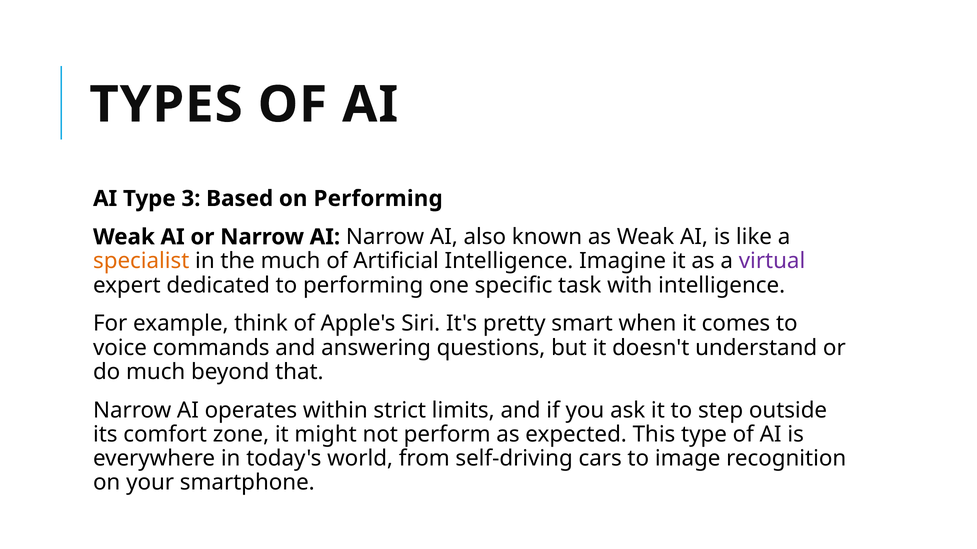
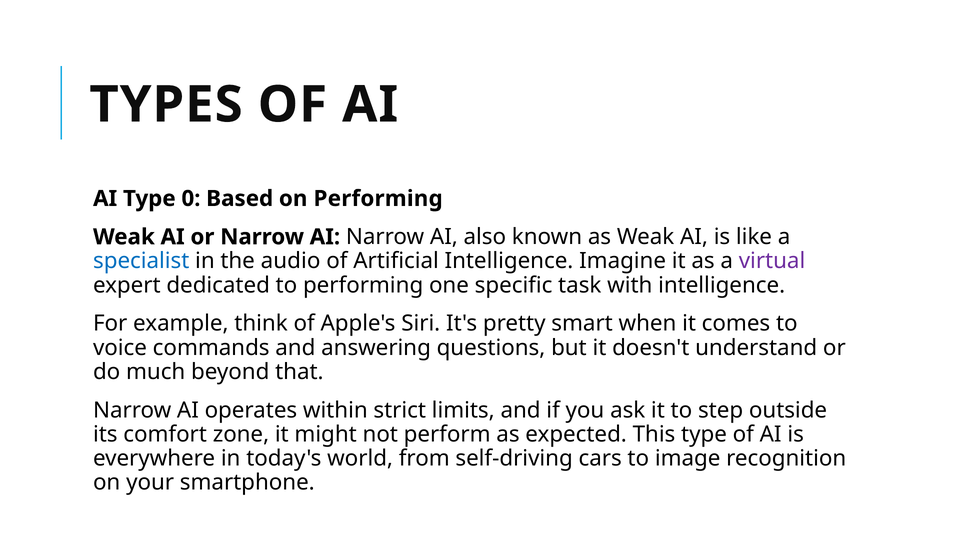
3: 3 -> 0
specialist colour: orange -> blue
the much: much -> audio
